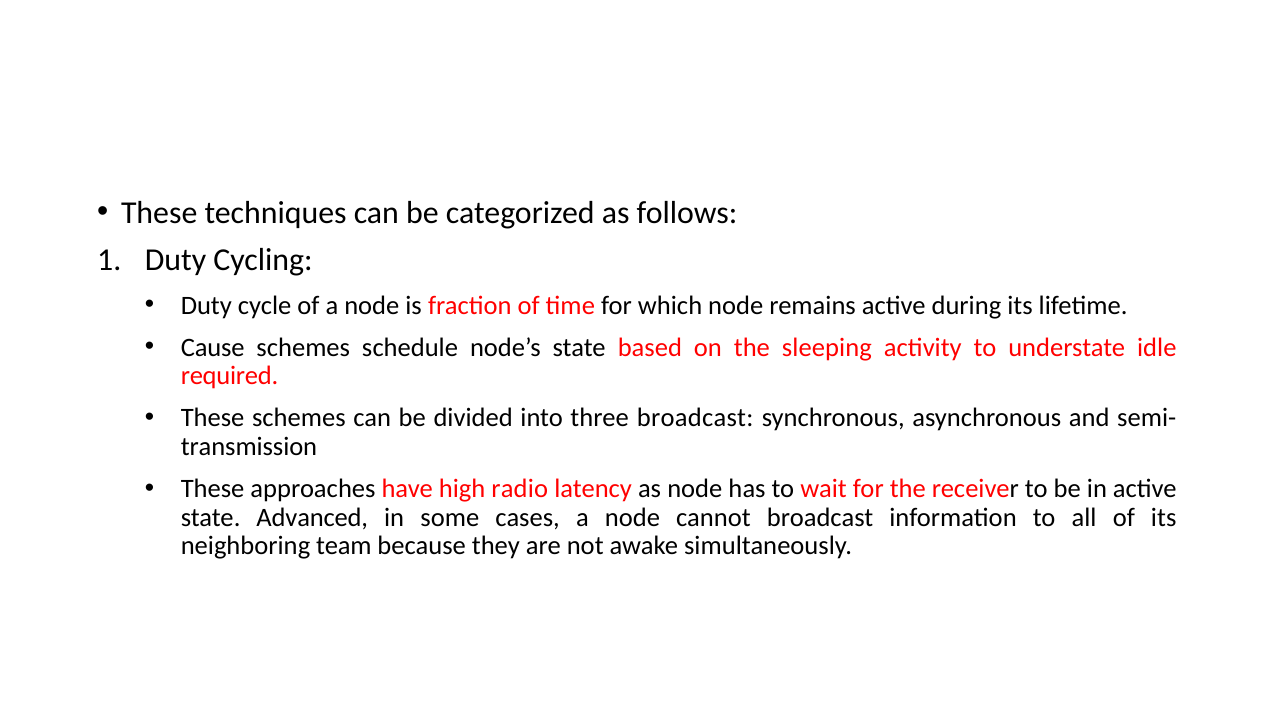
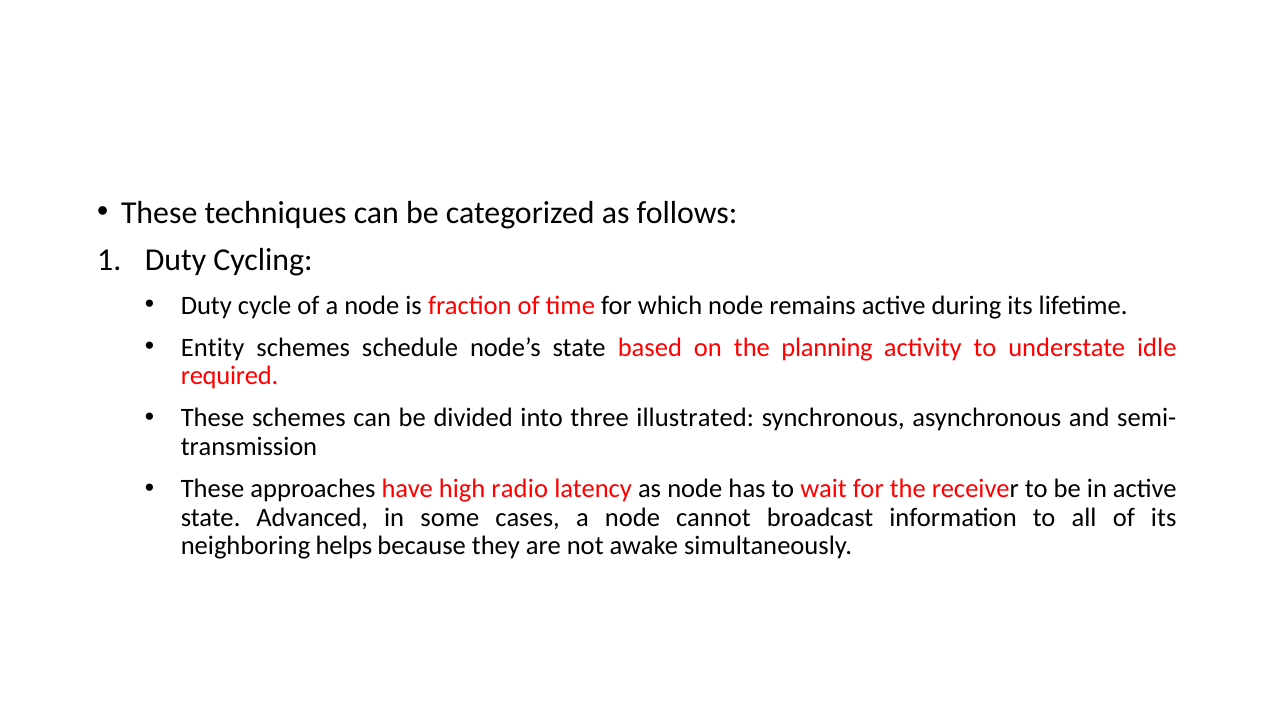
Cause: Cause -> Entity
sleeping: sleeping -> planning
three broadcast: broadcast -> illustrated
team: team -> helps
